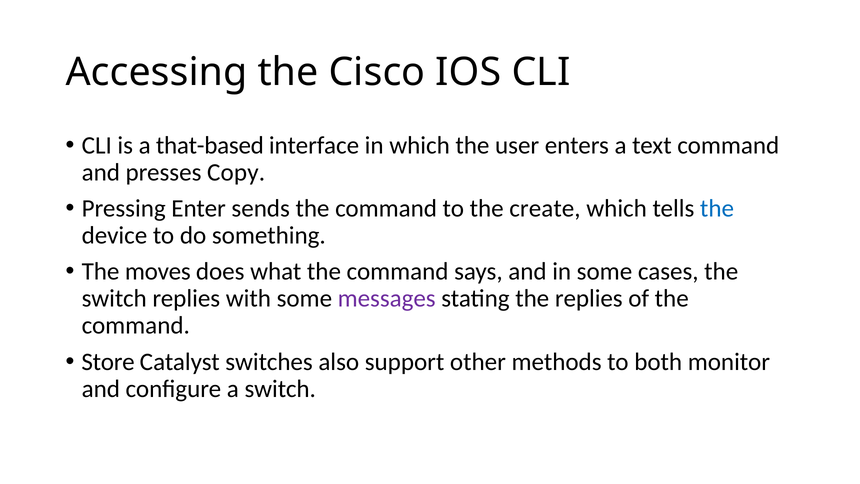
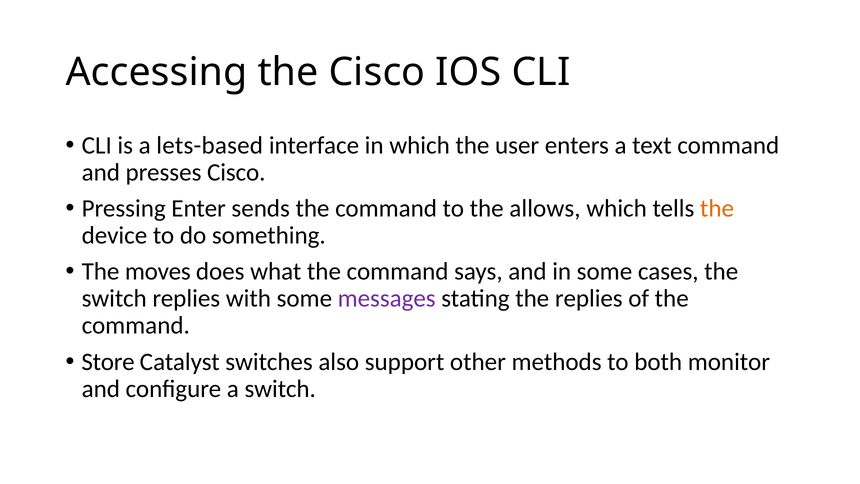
that-based: that-based -> lets-based
presses Copy: Copy -> Cisco
create: create -> allows
the at (717, 208) colour: blue -> orange
